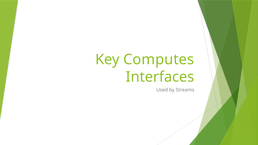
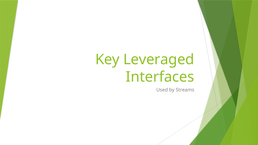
Computes: Computes -> Leveraged
